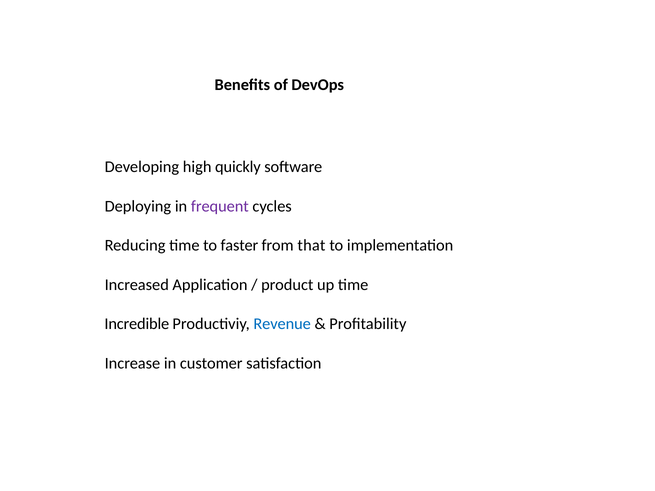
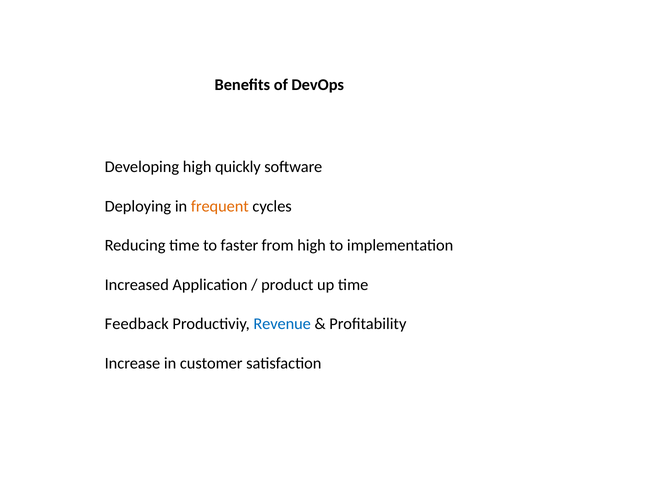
frequent colour: purple -> orange
from that: that -> high
Incredible: Incredible -> Feedback
